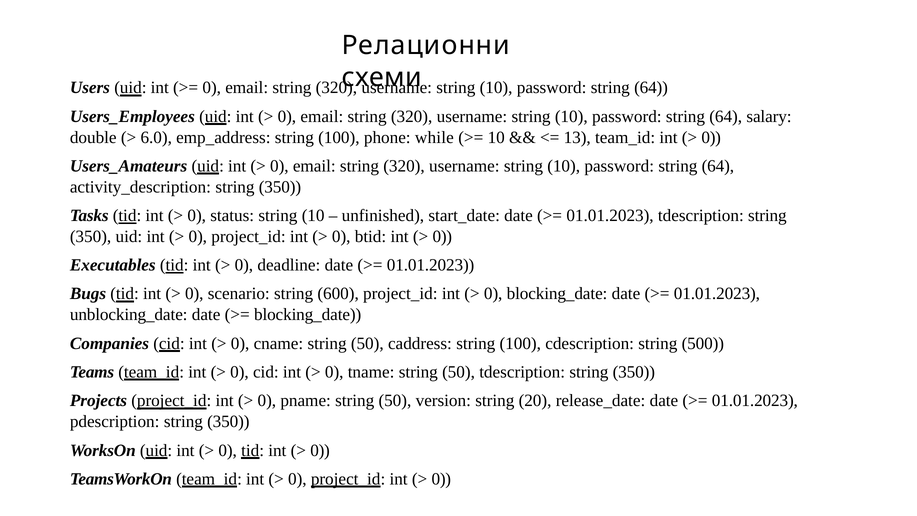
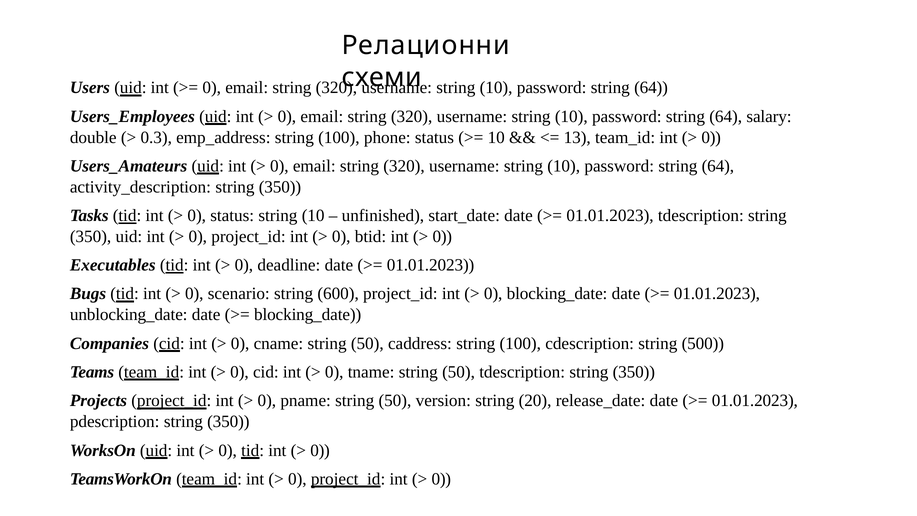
6.0: 6.0 -> 0.3
phone while: while -> status
